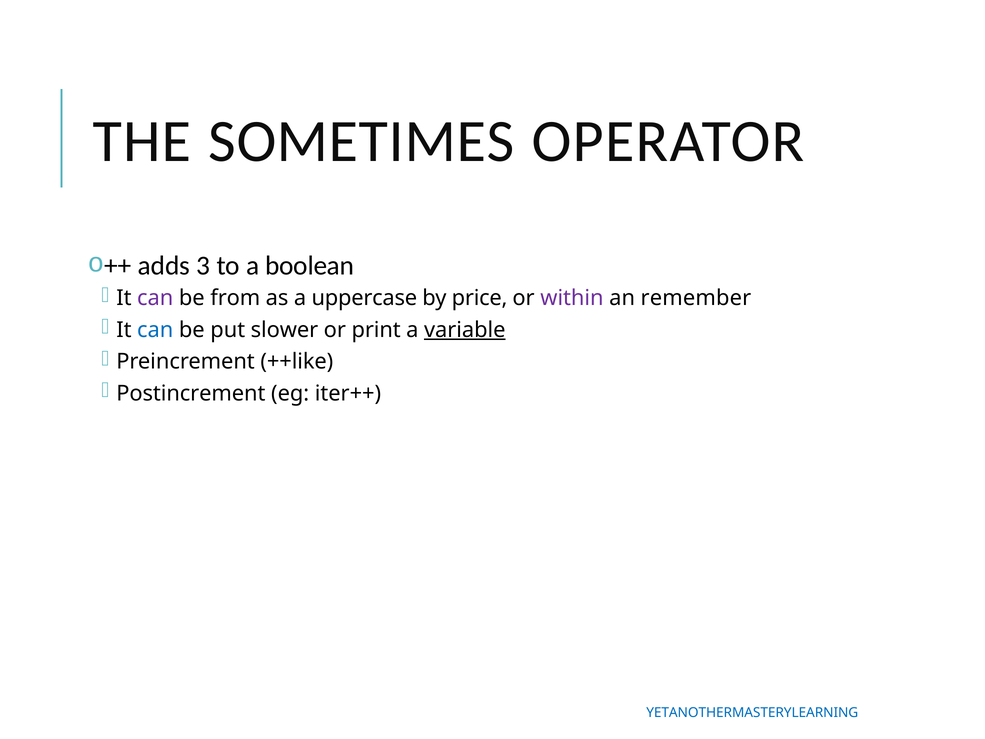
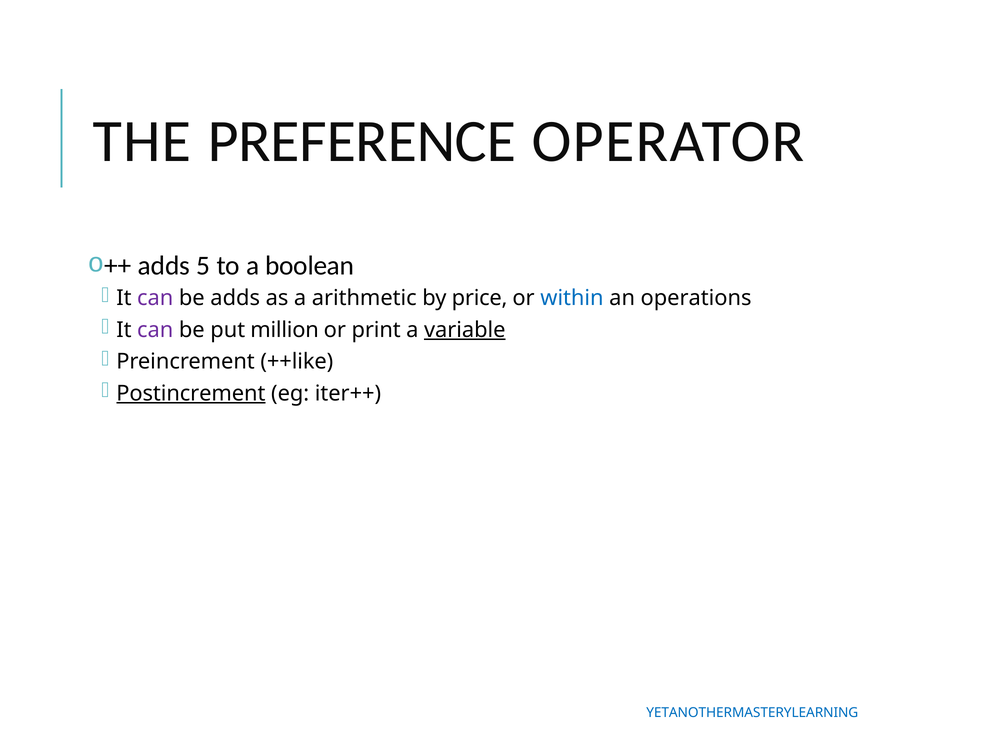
SOMETIMES: SOMETIMES -> PREFERENCE
3: 3 -> 5
be from: from -> adds
uppercase: uppercase -> arithmetic
within colour: purple -> blue
remember: remember -> operations
can at (155, 330) colour: blue -> purple
slower: slower -> million
Postincrement underline: none -> present
